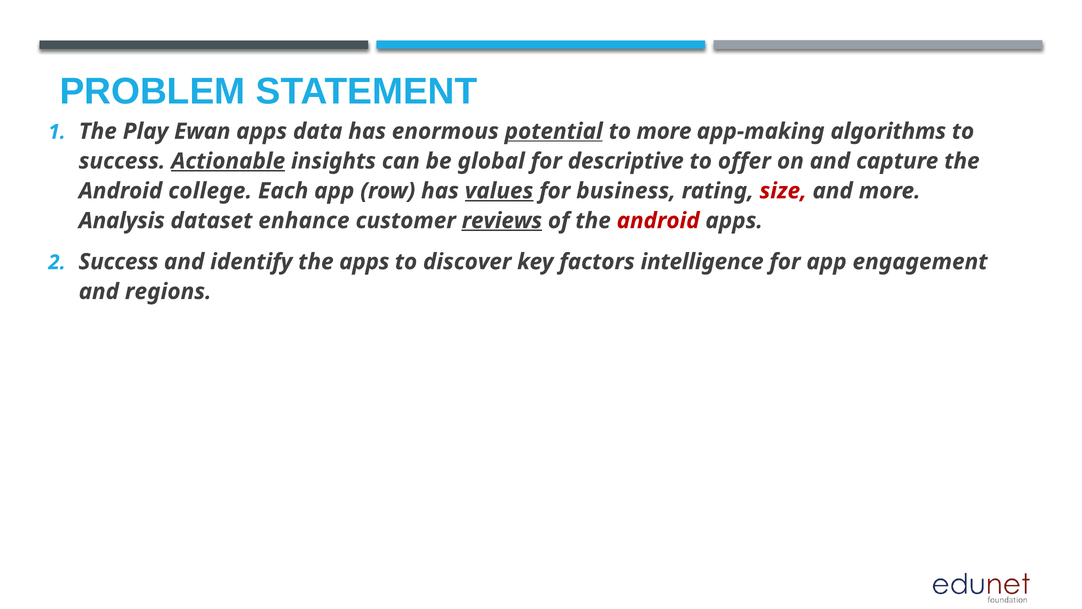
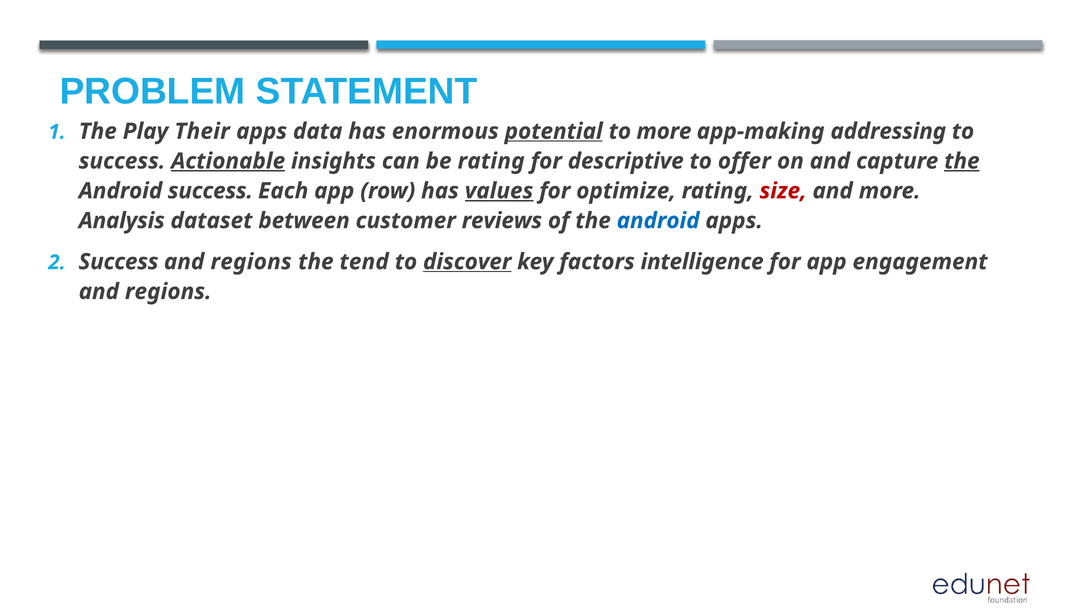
Ewan: Ewan -> Their
algorithms: algorithms -> addressing
be global: global -> rating
the at (962, 161) underline: none -> present
Android college: college -> success
business: business -> optimize
enhance: enhance -> between
reviews underline: present -> none
android at (658, 221) colour: red -> blue
identify at (251, 262): identify -> regions
the apps: apps -> tend
discover underline: none -> present
